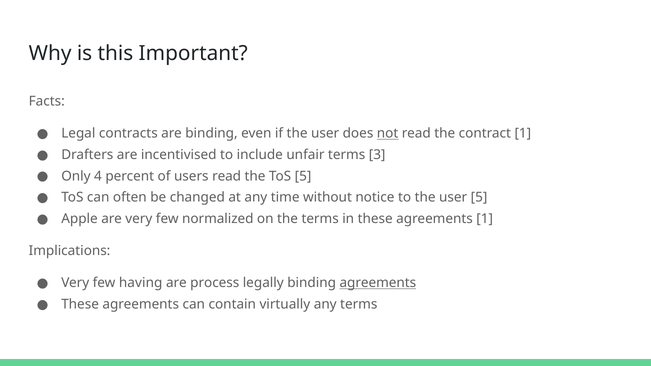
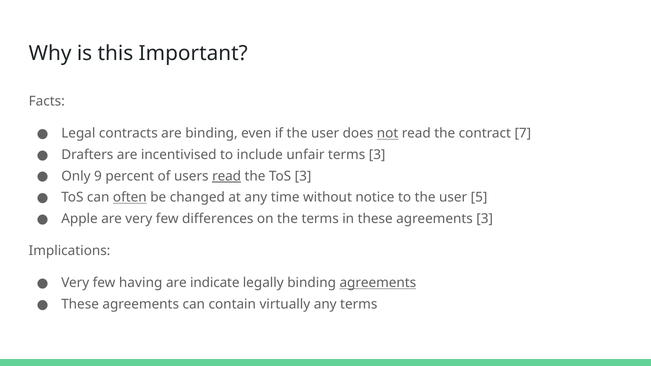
contract 1: 1 -> 7
4: 4 -> 9
read at (227, 176) underline: none -> present
ToS 5: 5 -> 3
often underline: none -> present
normalized: normalized -> differences
agreements 1: 1 -> 3
process: process -> indicate
